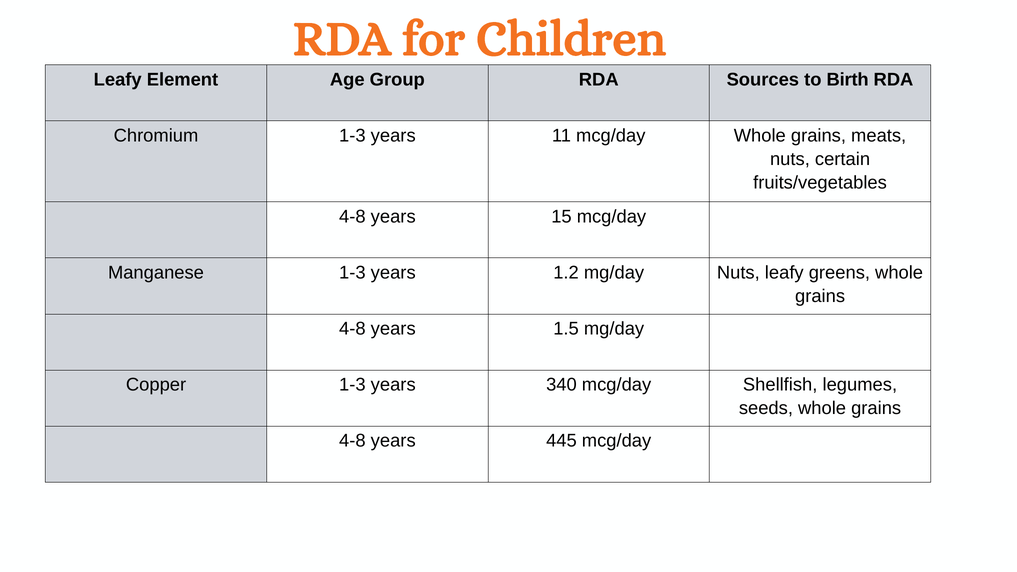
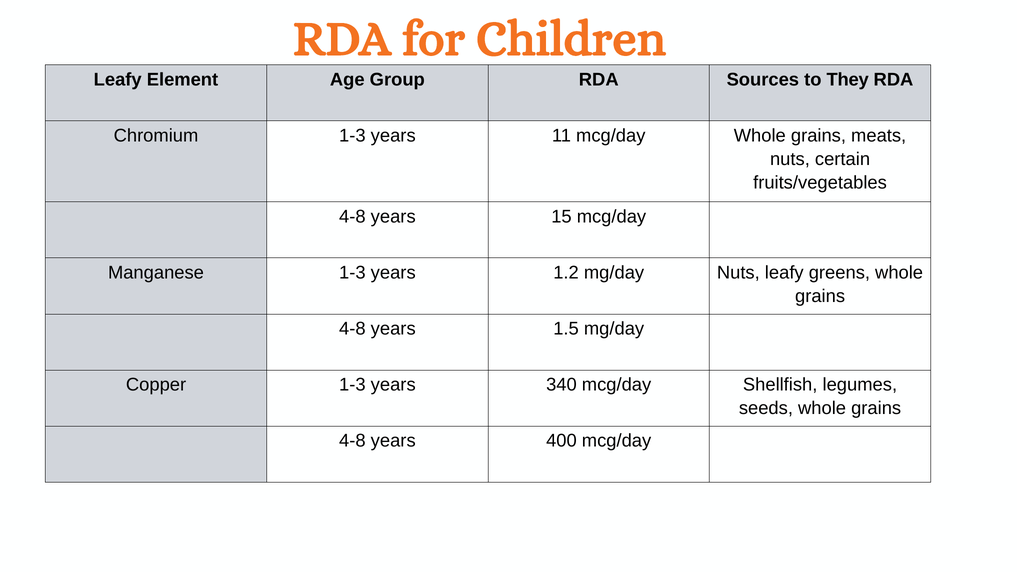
Birth: Birth -> They
445: 445 -> 400
